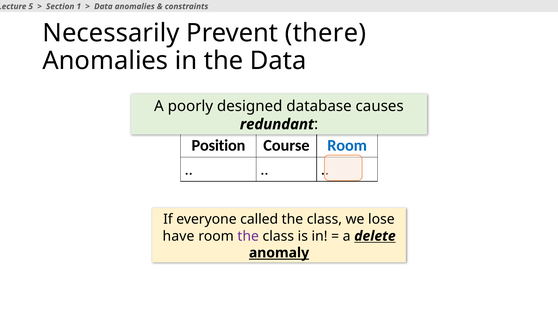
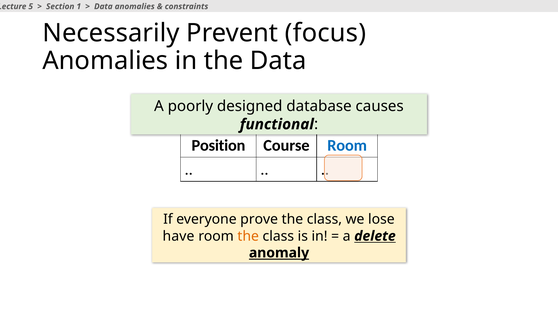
there: there -> focus
redundant: redundant -> functional
called: called -> prove
the at (248, 236) colour: purple -> orange
